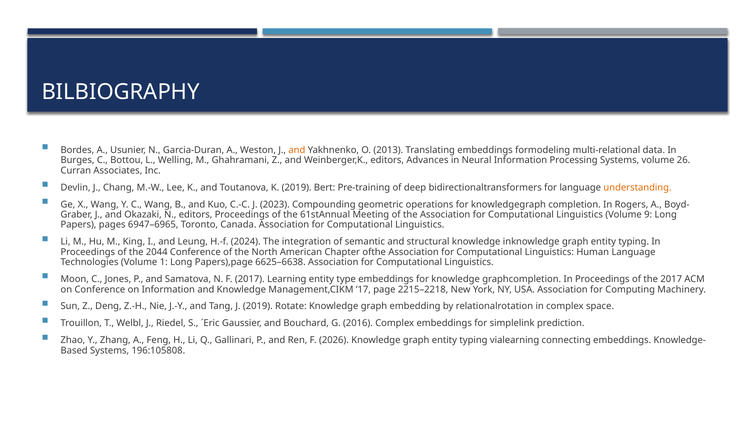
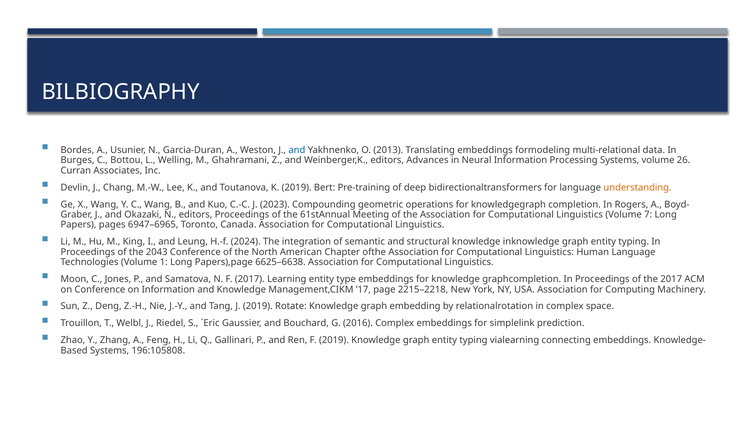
and at (297, 150) colour: orange -> blue
9: 9 -> 7
2044: 2044 -> 2043
F 2026: 2026 -> 2019
